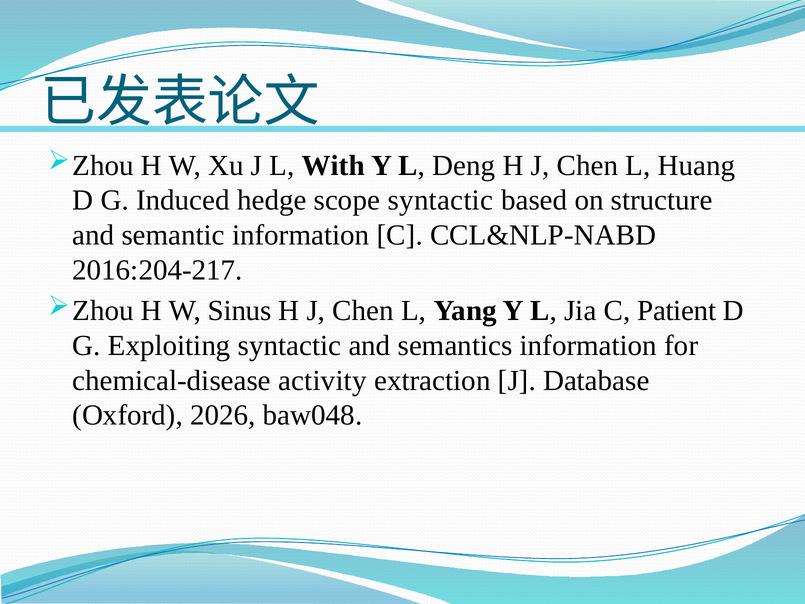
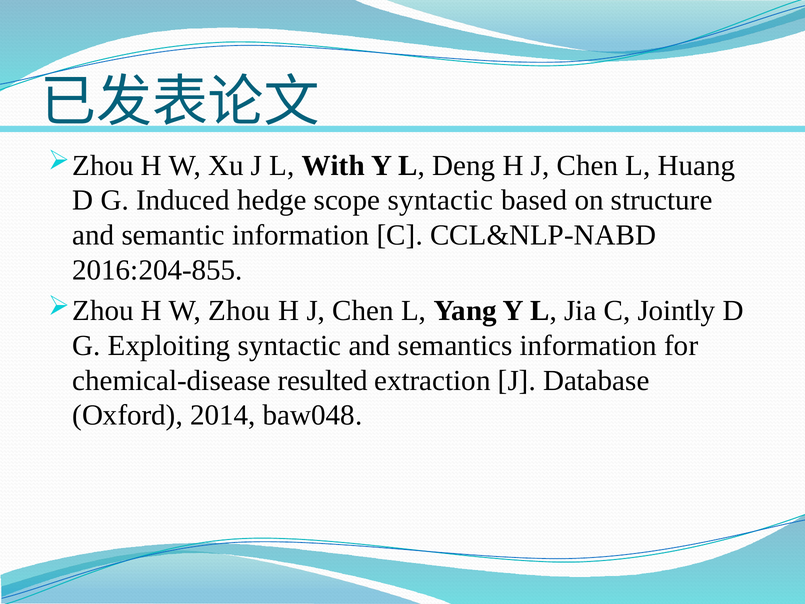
2016:204-217: 2016:204-217 -> 2016:204-855
Sinus: Sinus -> Zhou
Patient: Patient -> Jointly
activity: activity -> resulted
2026: 2026 -> 2014
